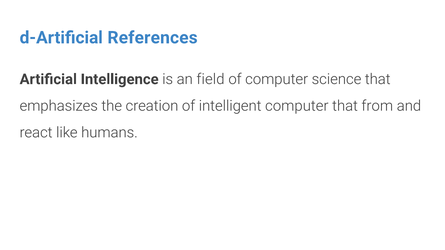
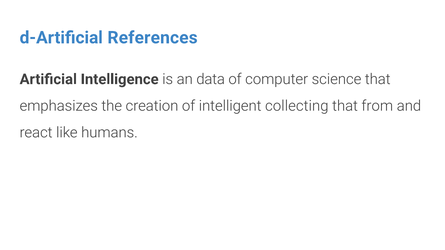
field: field -> data
intelligent computer: computer -> collecting
